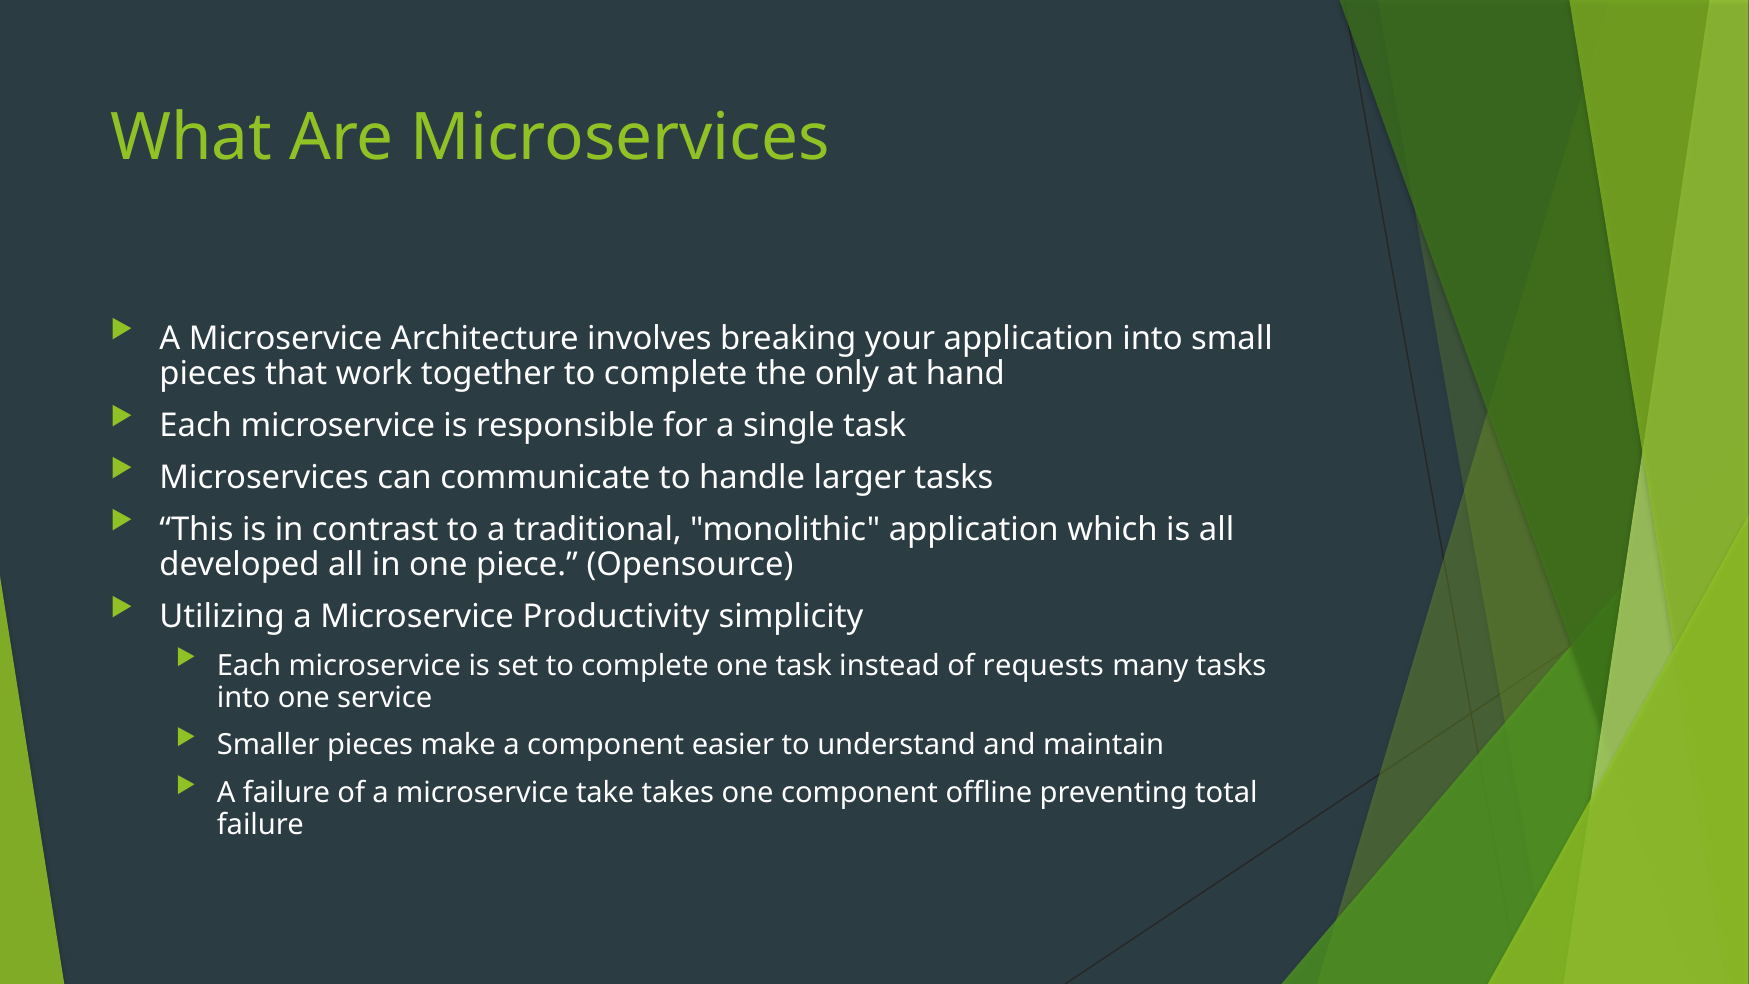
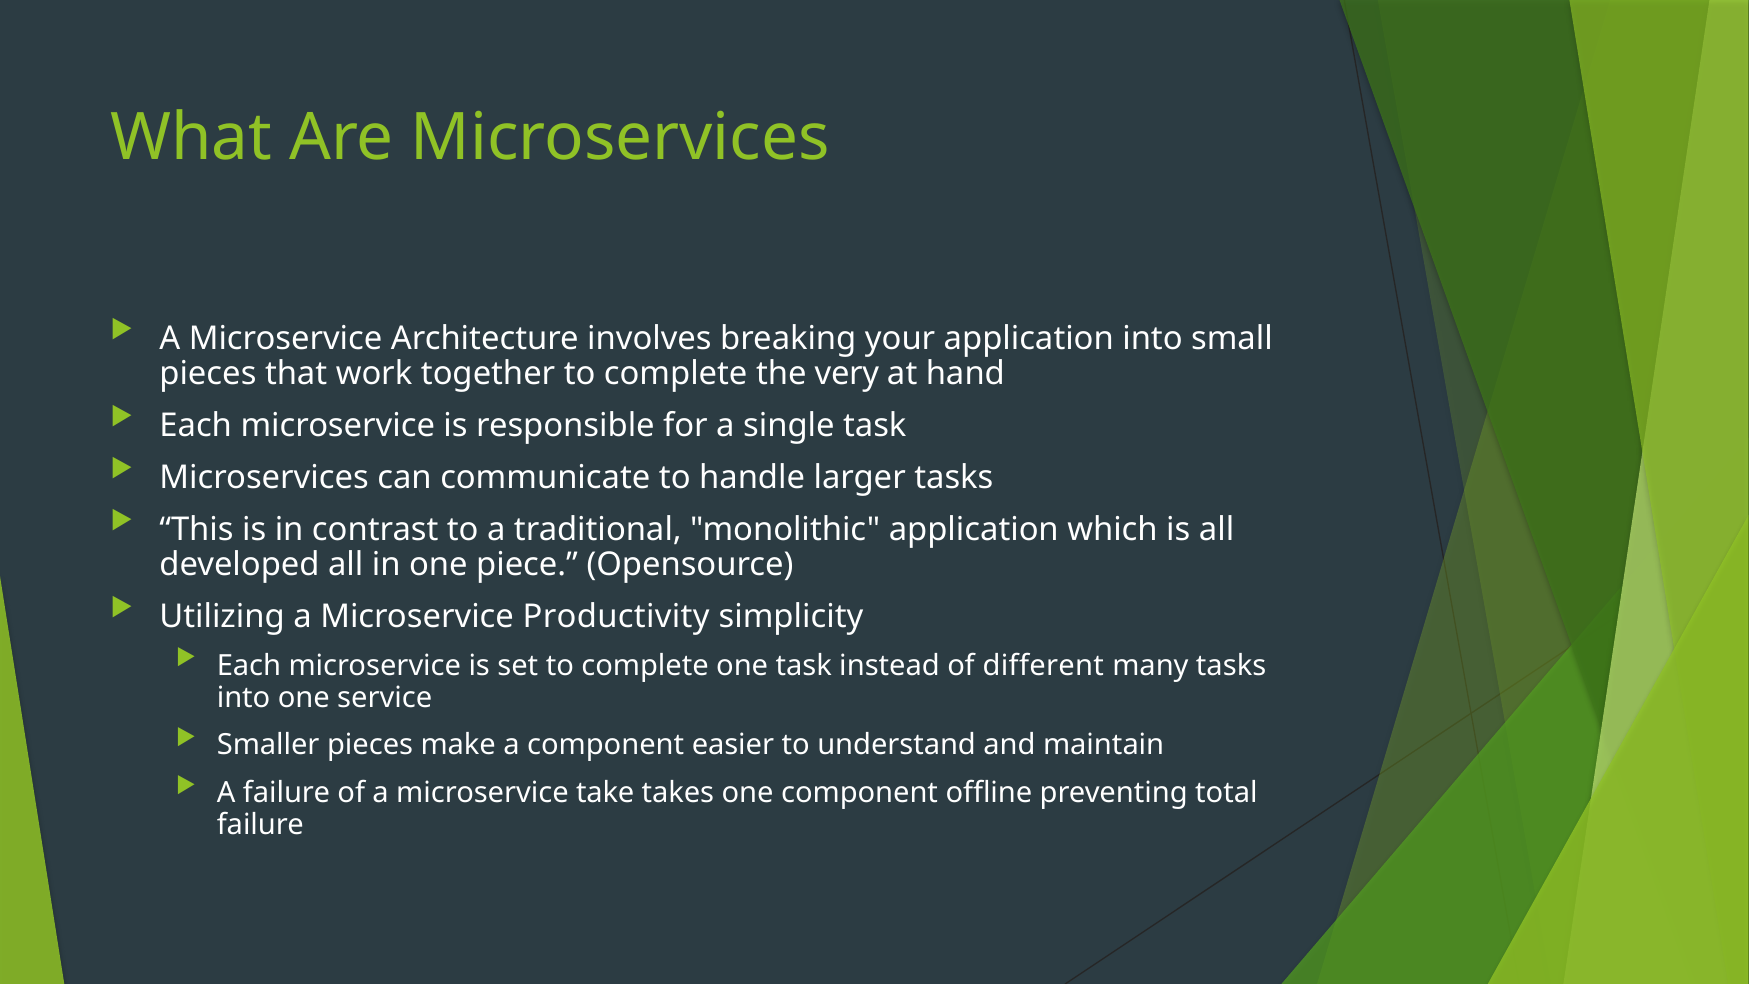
only: only -> very
requests: requests -> different
